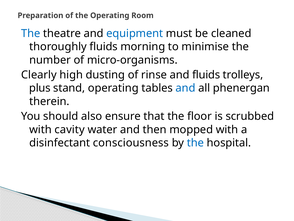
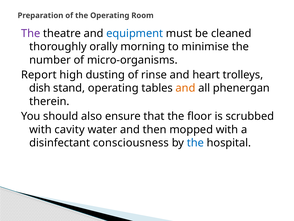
The at (31, 33) colour: blue -> purple
thoroughly fluids: fluids -> orally
Clearly: Clearly -> Report
and fluids: fluids -> heart
plus: plus -> dish
and at (185, 88) colour: blue -> orange
